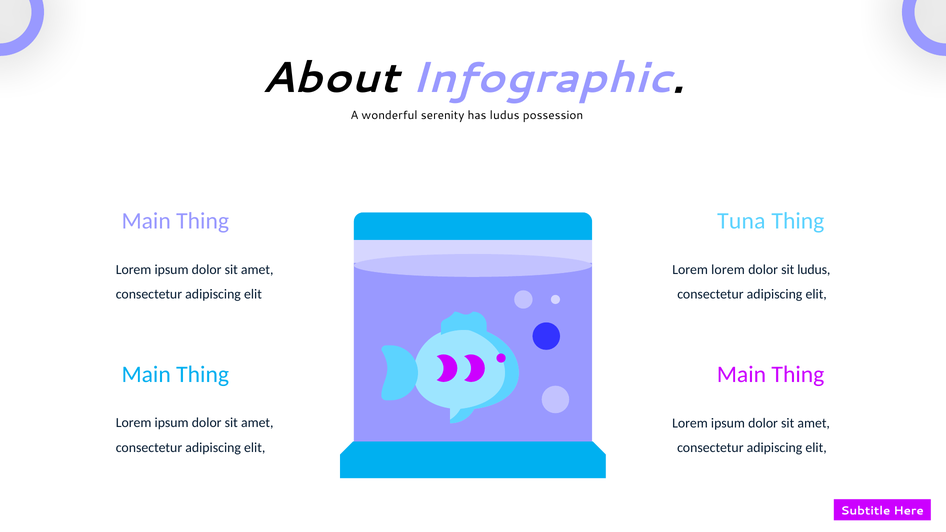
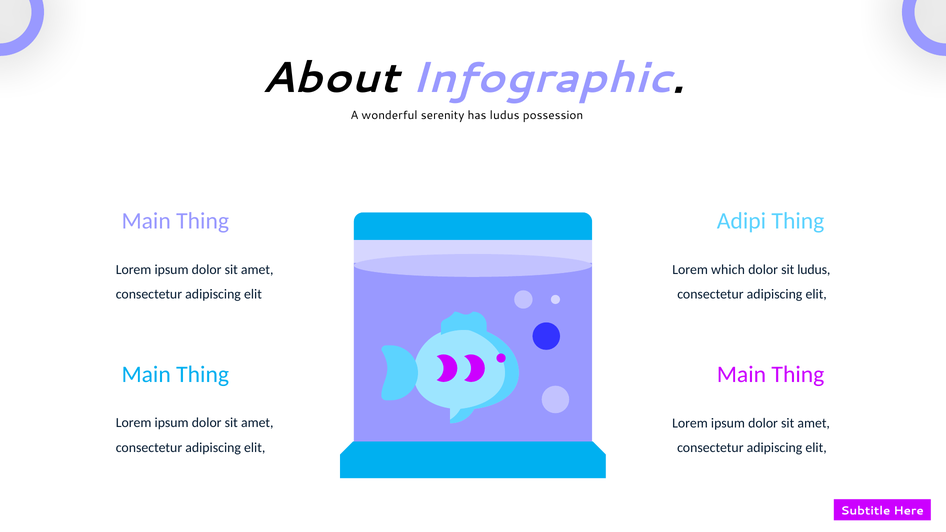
Tuna: Tuna -> Adipi
Lorem lorem: lorem -> which
